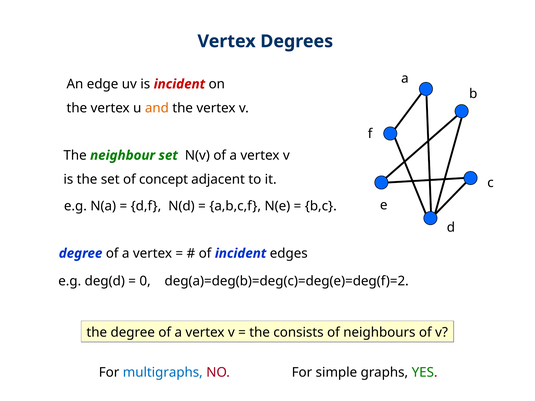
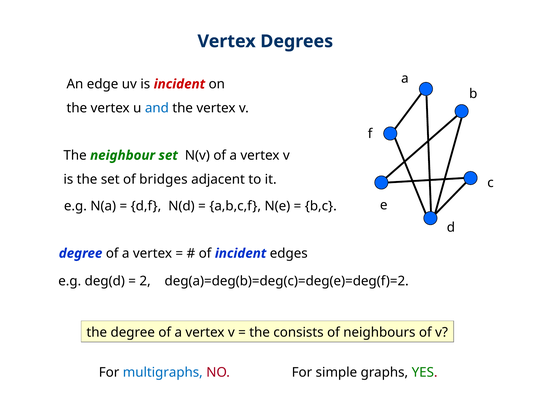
and colour: orange -> blue
concept: concept -> bridges
0: 0 -> 2
